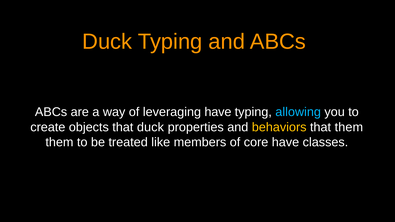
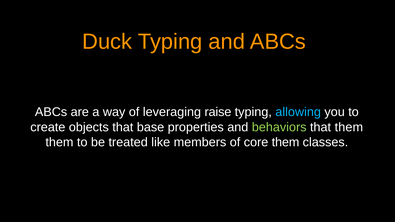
leveraging have: have -> raise
that duck: duck -> base
behaviors colour: yellow -> light green
core have: have -> them
